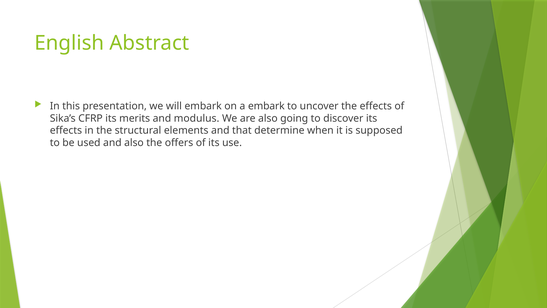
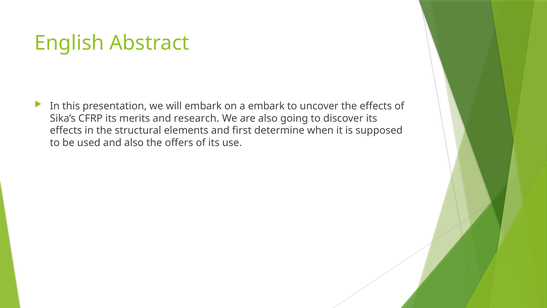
modulus: modulus -> research
that: that -> first
